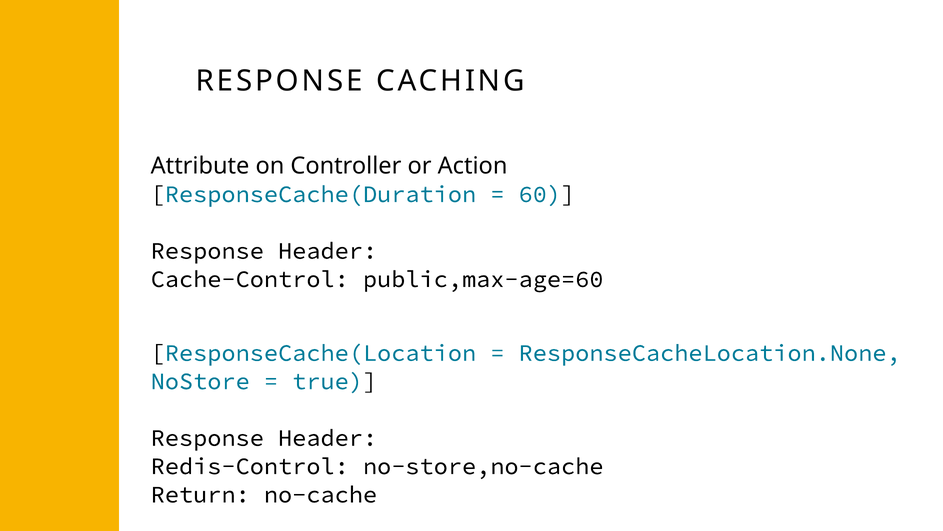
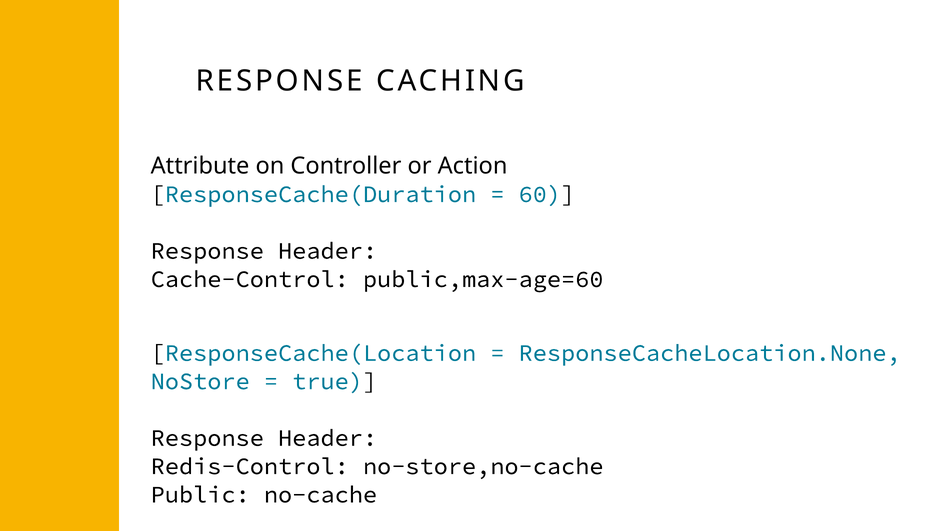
Return: Return -> Public
